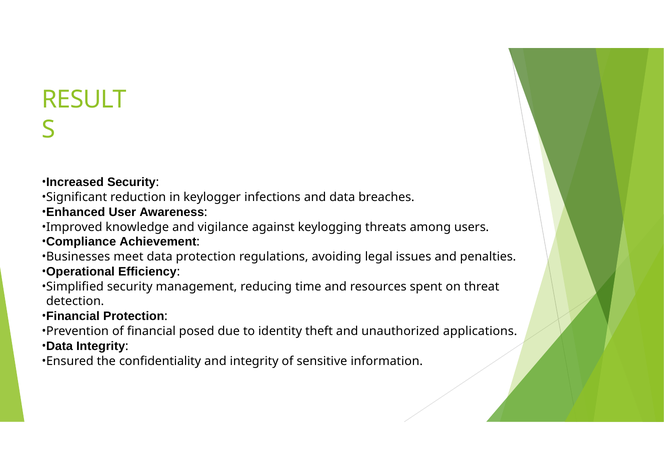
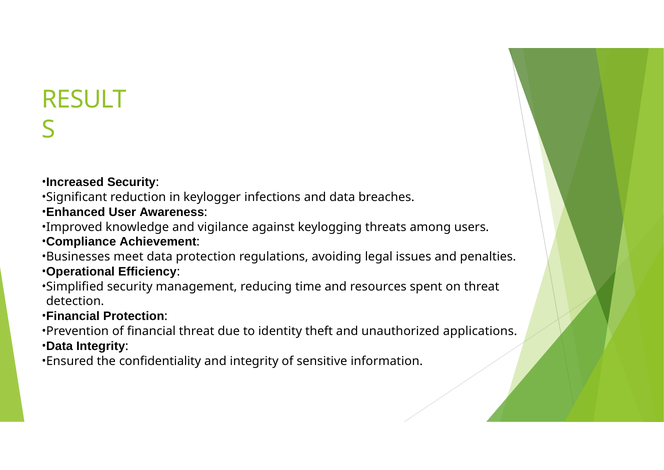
financial posed: posed -> threat
